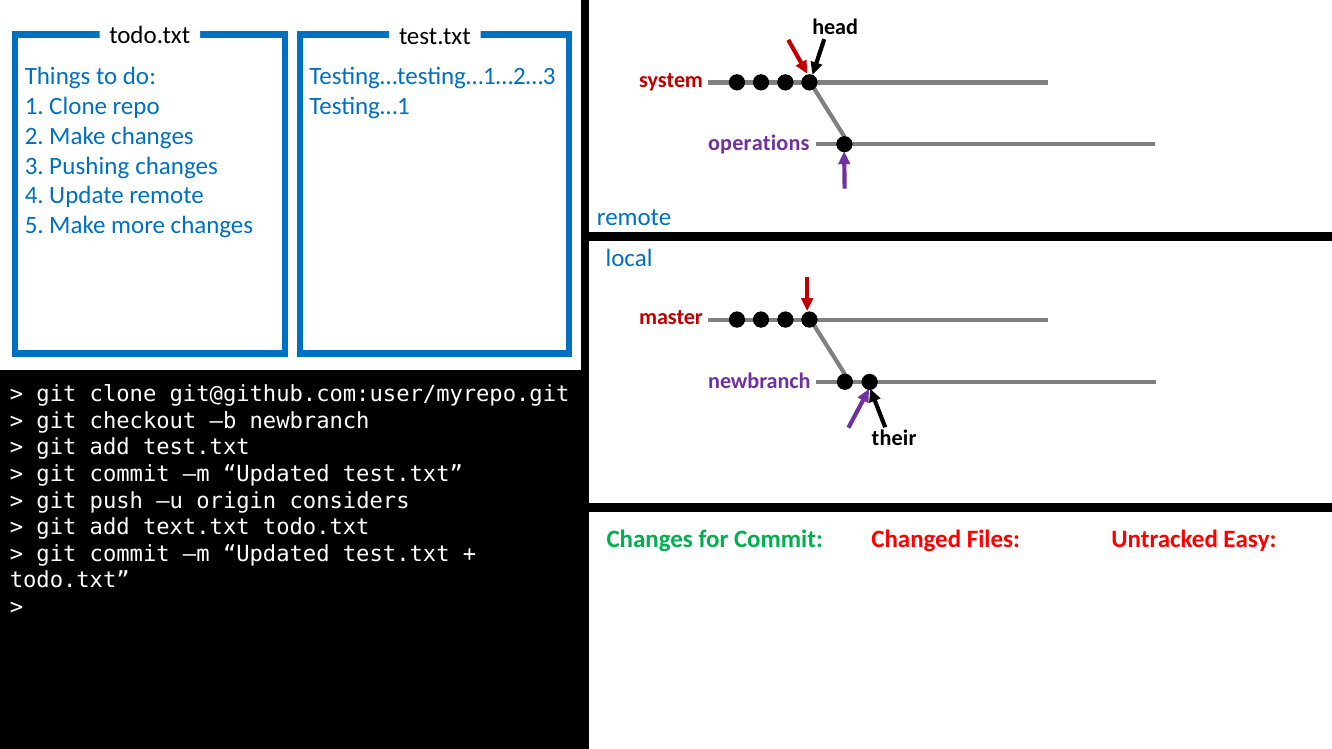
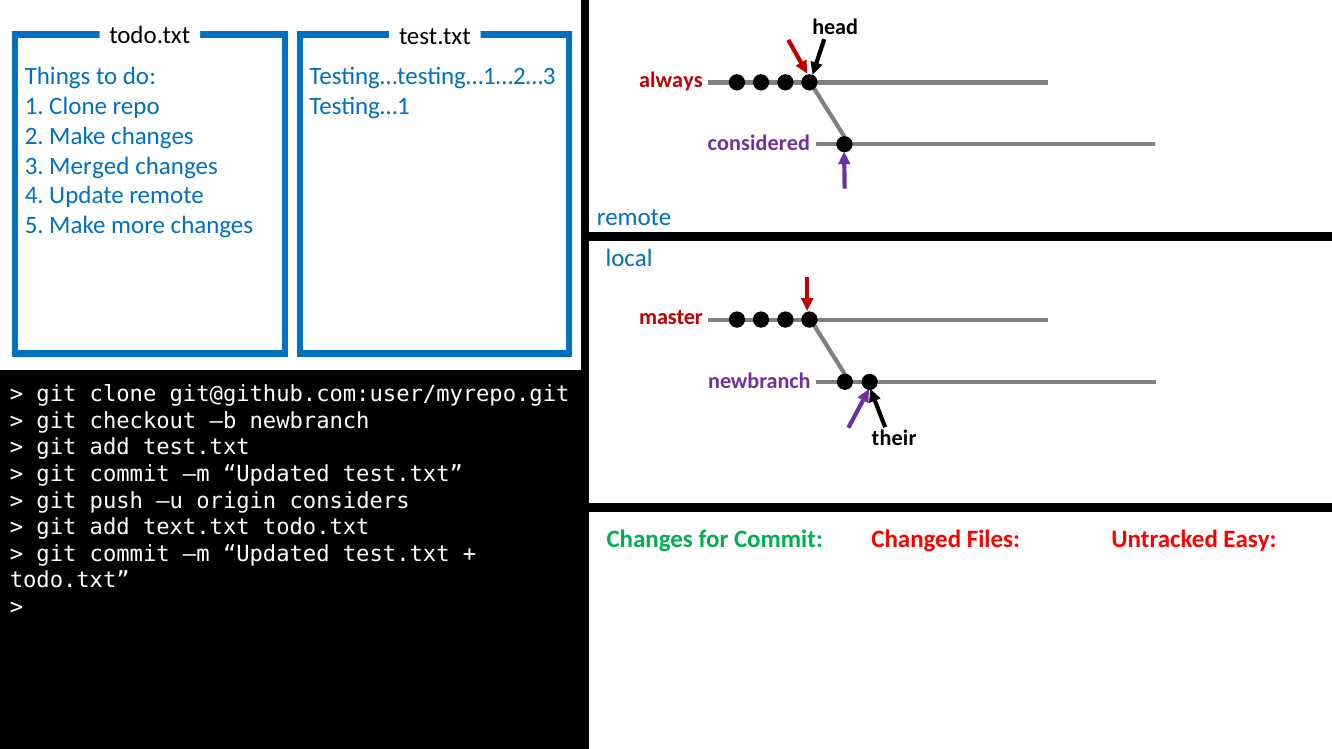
system: system -> always
operations: operations -> considered
Pushing: Pushing -> Merged
